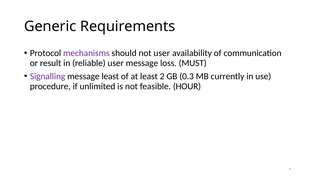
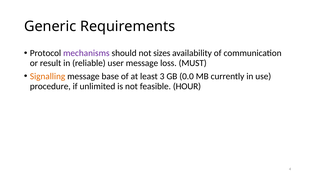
not user: user -> sizes
Signalling colour: purple -> orange
message least: least -> base
2: 2 -> 3
0.3: 0.3 -> 0.0
